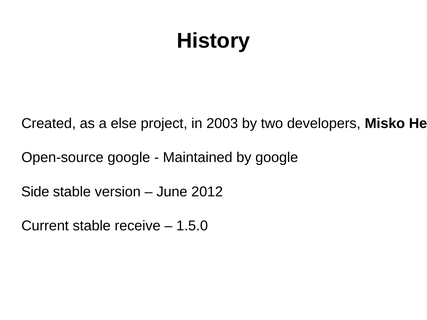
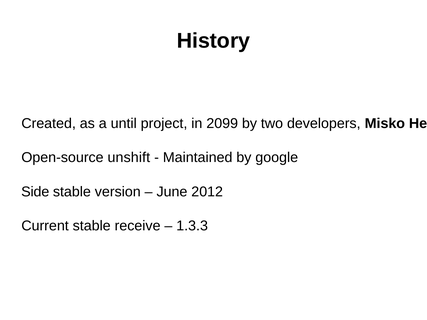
else: else -> until
2003: 2003 -> 2099
Open-source google: google -> unshift
1.5.0: 1.5.0 -> 1.3.3
